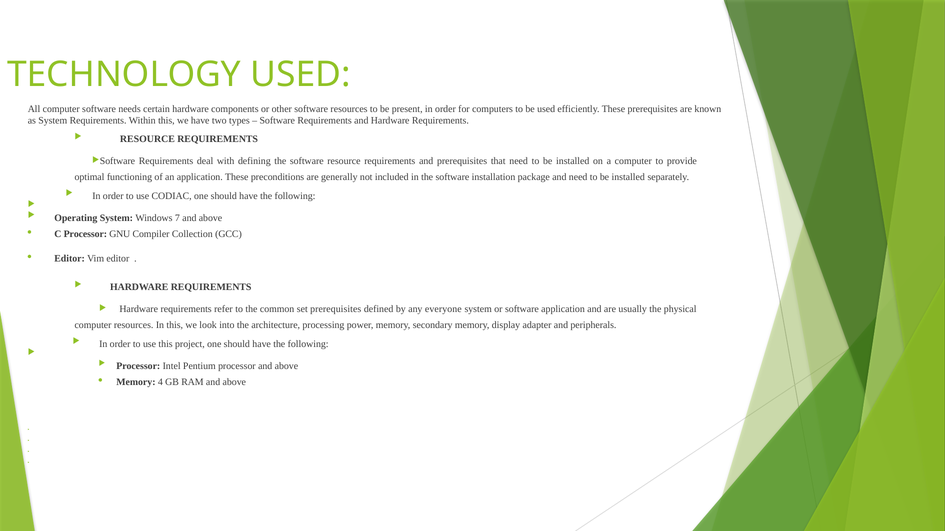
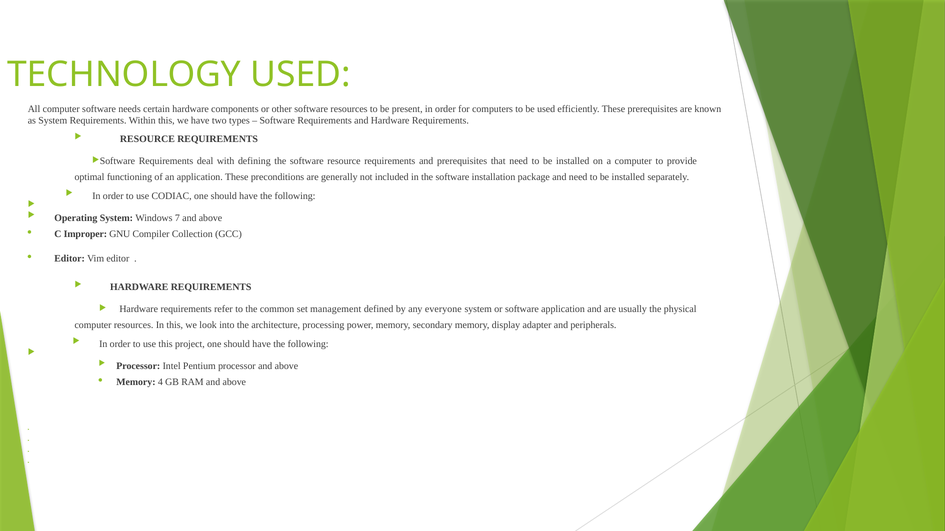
C Processor: Processor -> Improper
set prerequisites: prerequisites -> management
